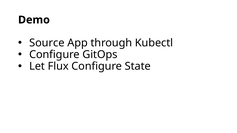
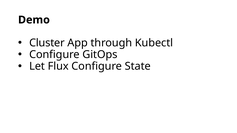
Source: Source -> Cluster
